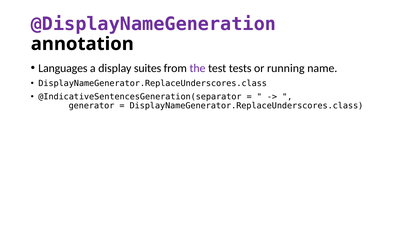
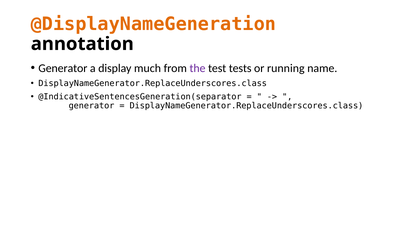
@DisplayNameGeneration colour: purple -> orange
Languages at (63, 68): Languages -> Generator
suites: suites -> much
